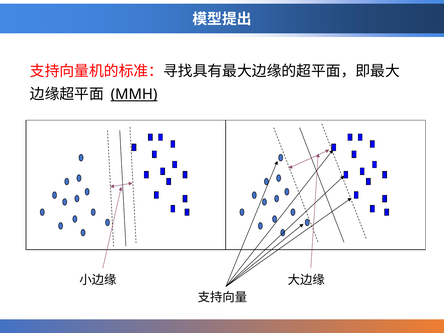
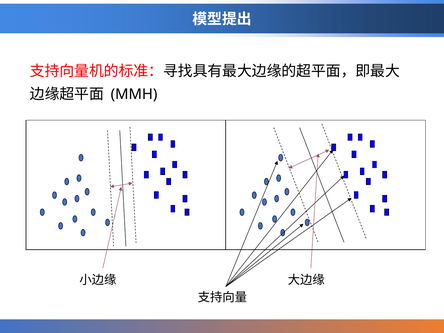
MMH underline: present -> none
